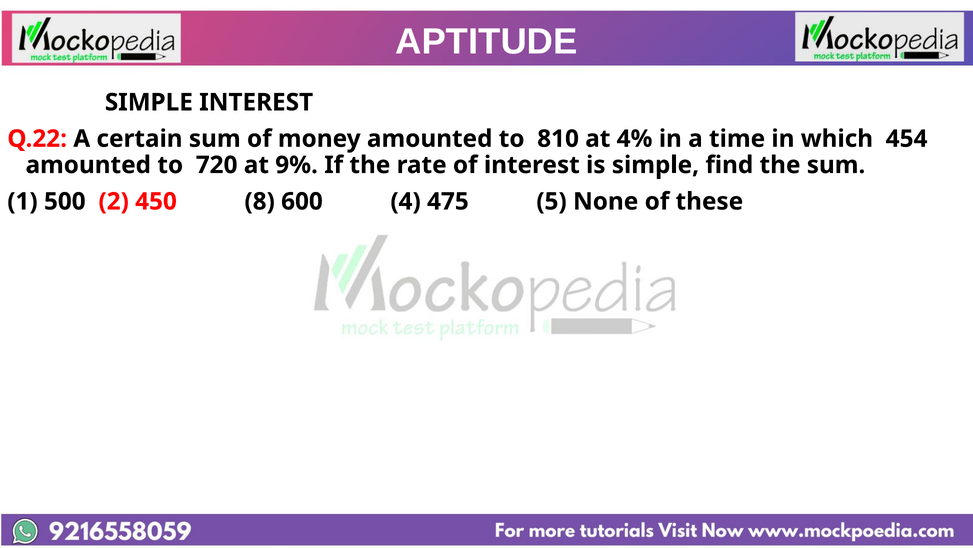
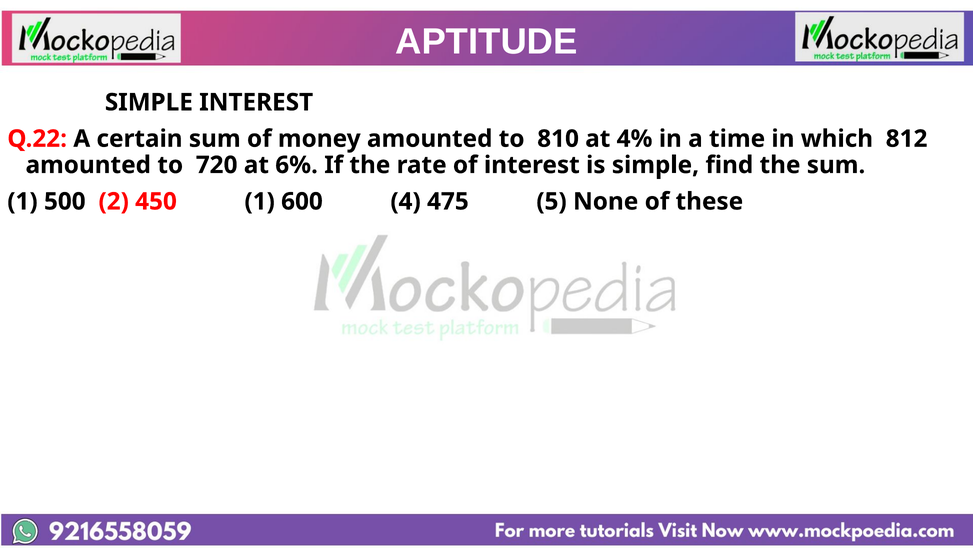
454: 454 -> 812
9%: 9% -> 6%
450 8: 8 -> 1
